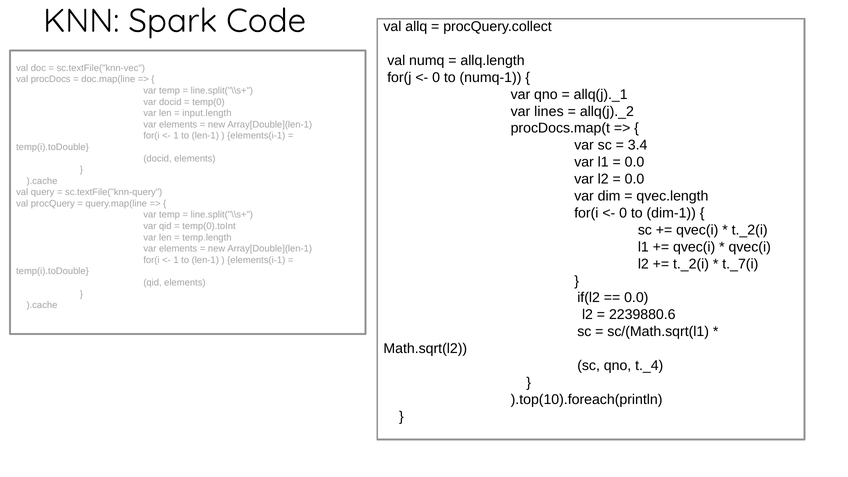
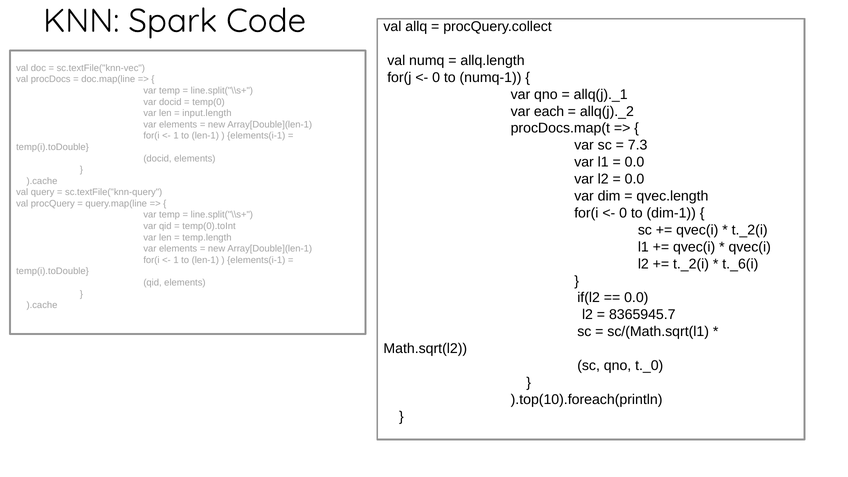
lines: lines -> each
3.4: 3.4 -> 7.3
t._7(i: t._7(i -> t._6(i
2239880.6: 2239880.6 -> 8365945.7
t._4: t._4 -> t._0
